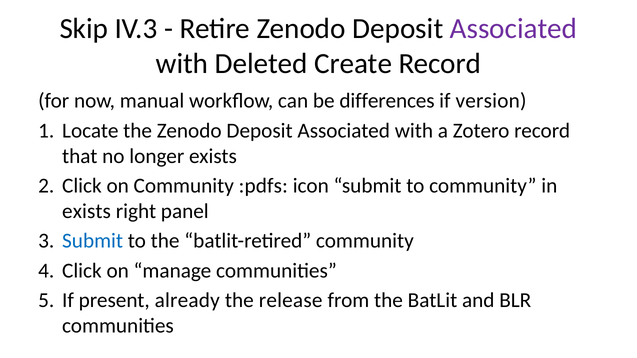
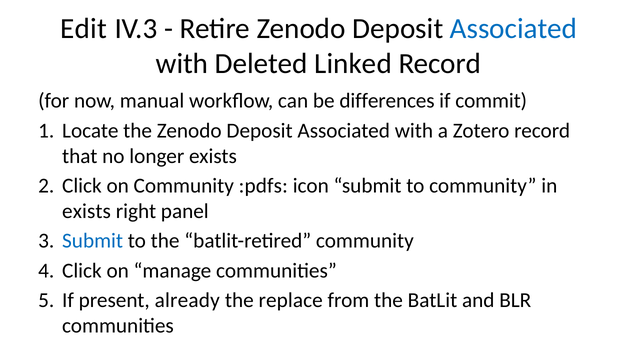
Skip: Skip -> Edit
Associated at (513, 29) colour: purple -> blue
Create: Create -> Linked
version: version -> commit
release: release -> replace
